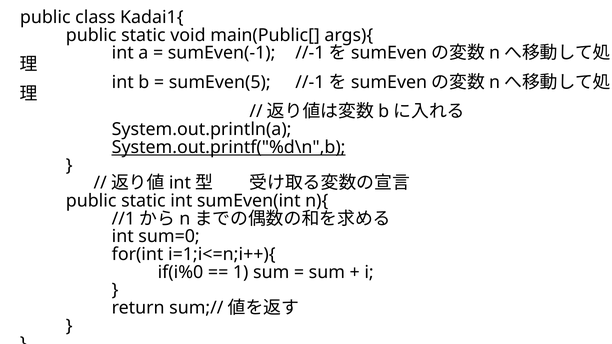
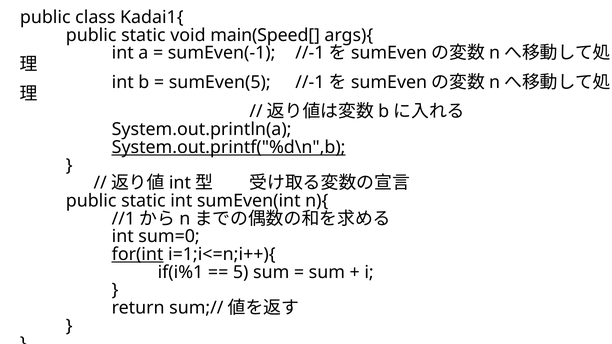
main(Public[: main(Public[ -> main(Speed[
for(int underline: none -> present
if(i%0: if(i%0 -> if(i%1
1: 1 -> 5
